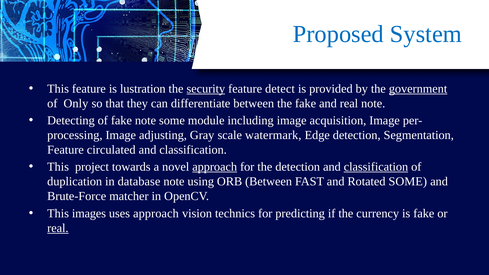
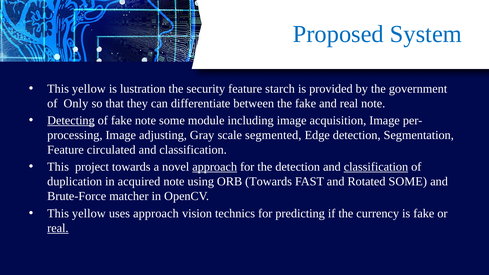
feature at (89, 89): feature -> yellow
security underline: present -> none
detect: detect -> starch
government underline: present -> none
Detecting underline: none -> present
watermark: watermark -> segmented
database: database -> acquired
ORB Between: Between -> Towards
images at (89, 213): images -> yellow
